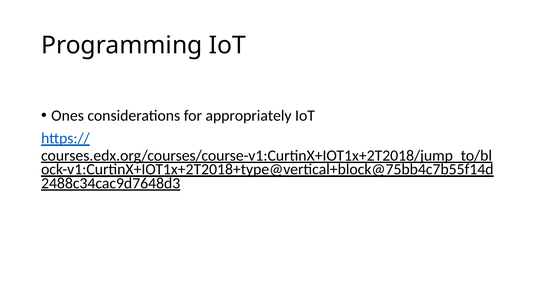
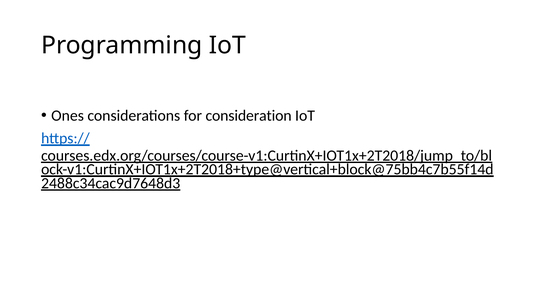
appropriately: appropriately -> consideration
